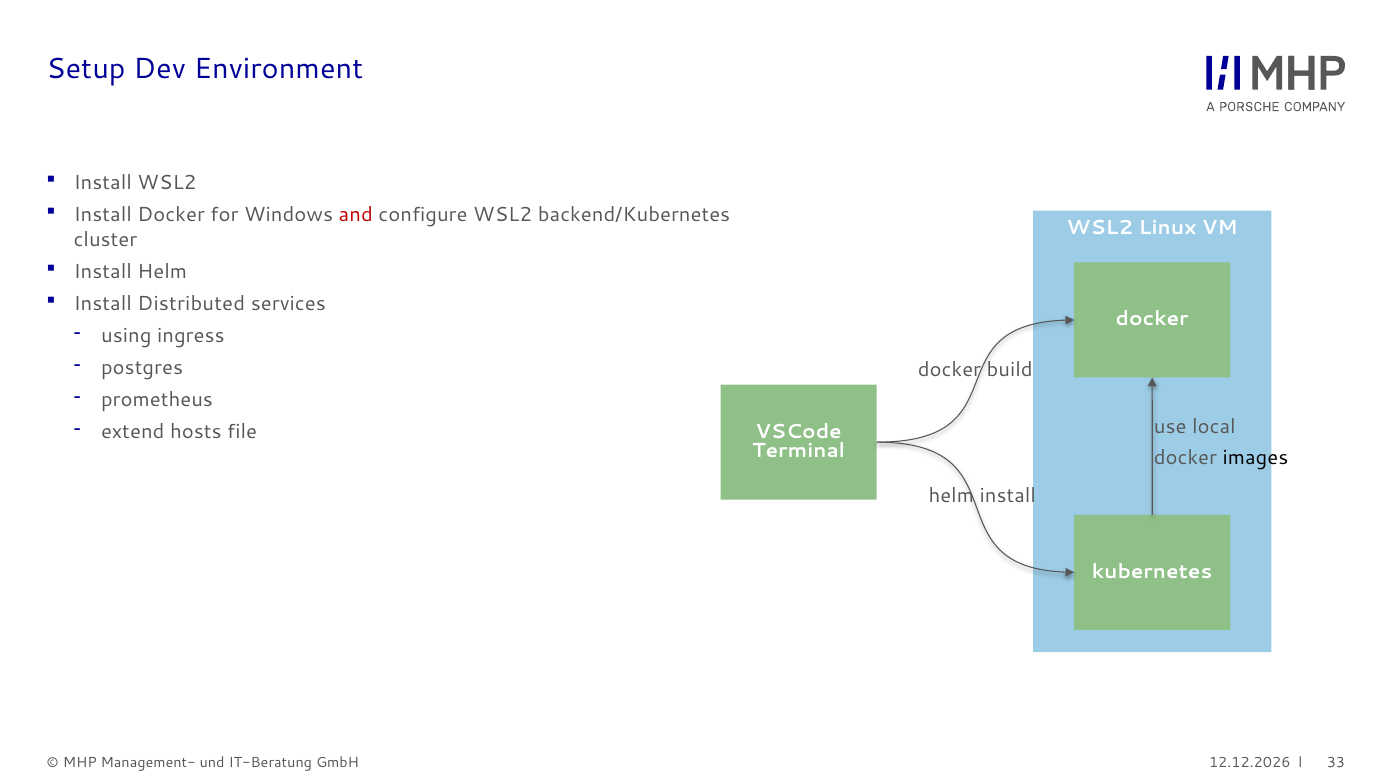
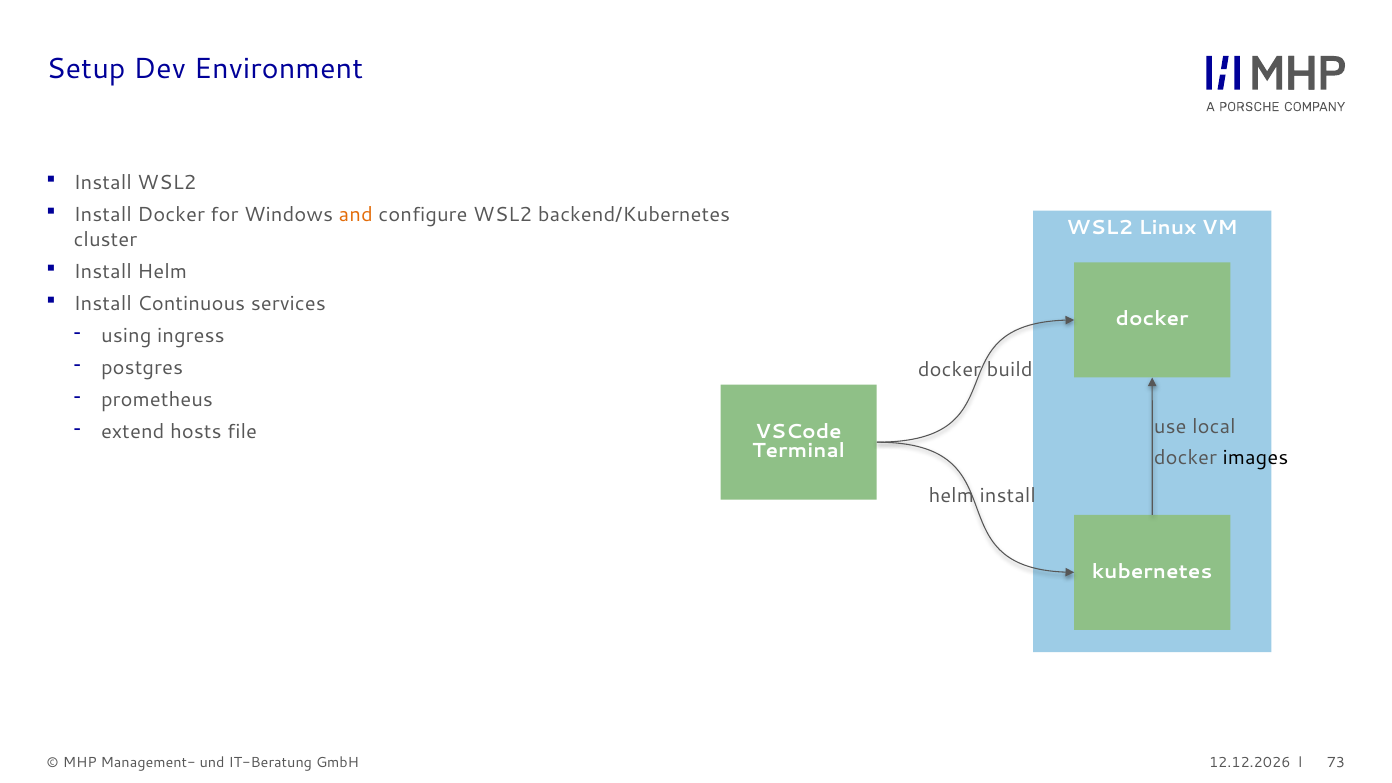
and colour: red -> orange
Distributed: Distributed -> Continuous
33: 33 -> 73
